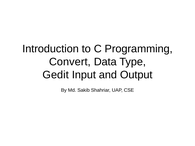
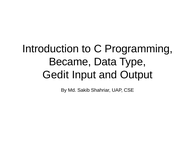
Convert: Convert -> Became
